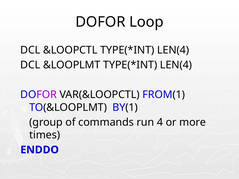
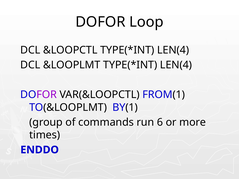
4: 4 -> 6
